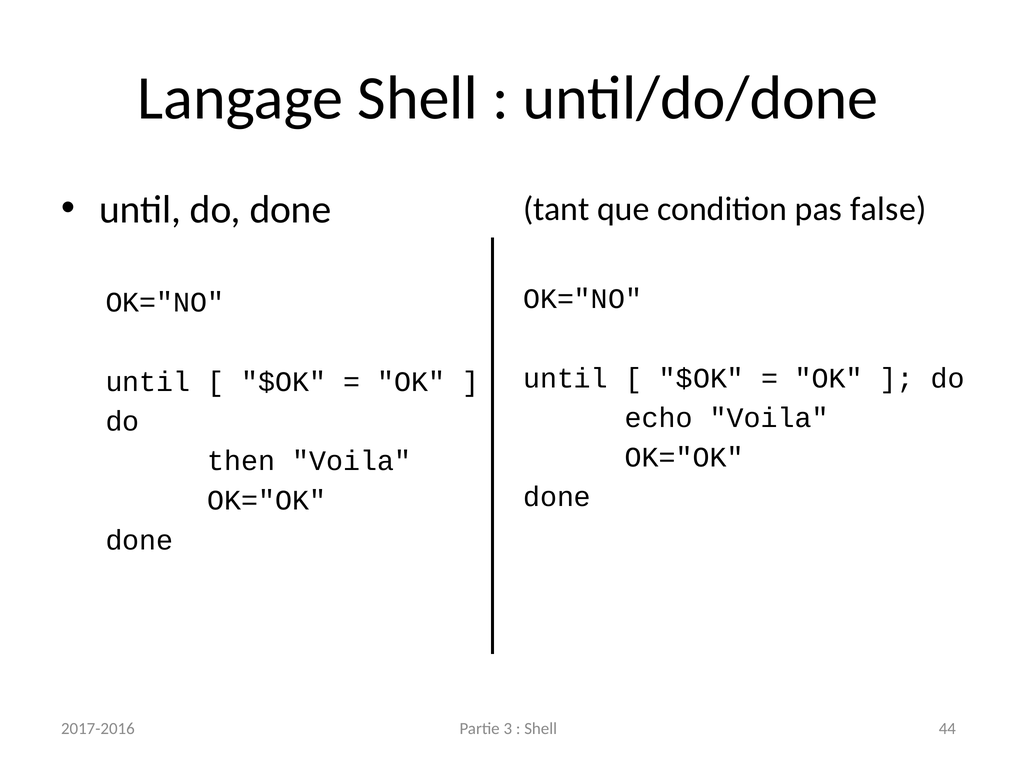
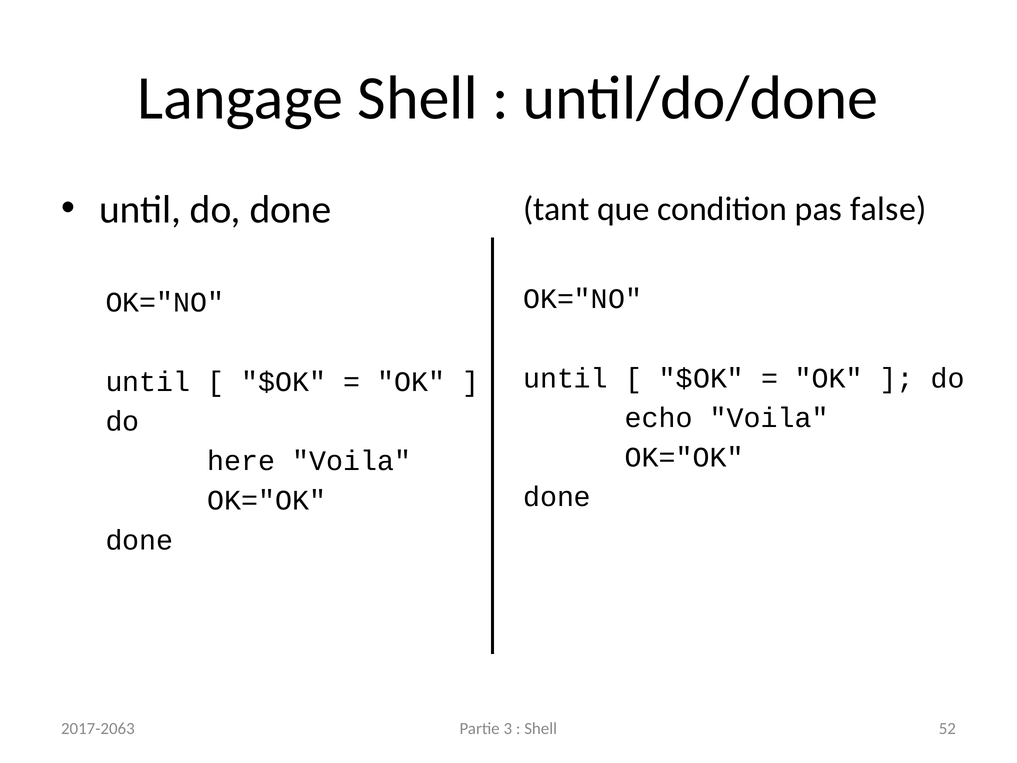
then: then -> here
44: 44 -> 52
2017-2016: 2017-2016 -> 2017-2063
